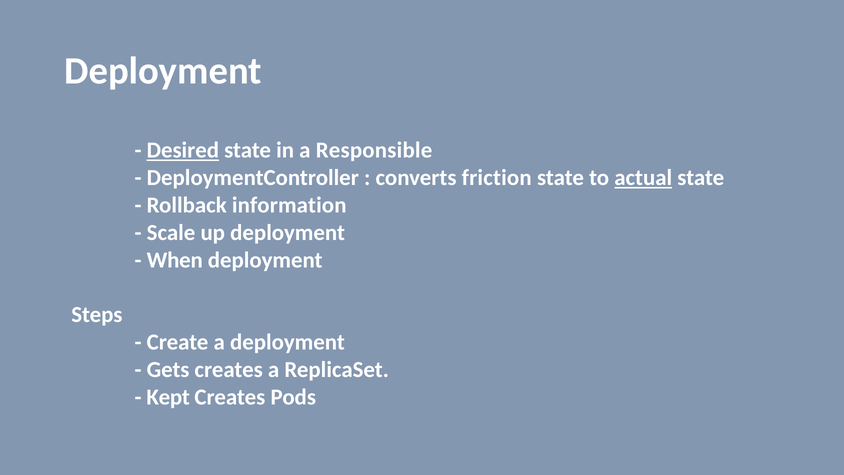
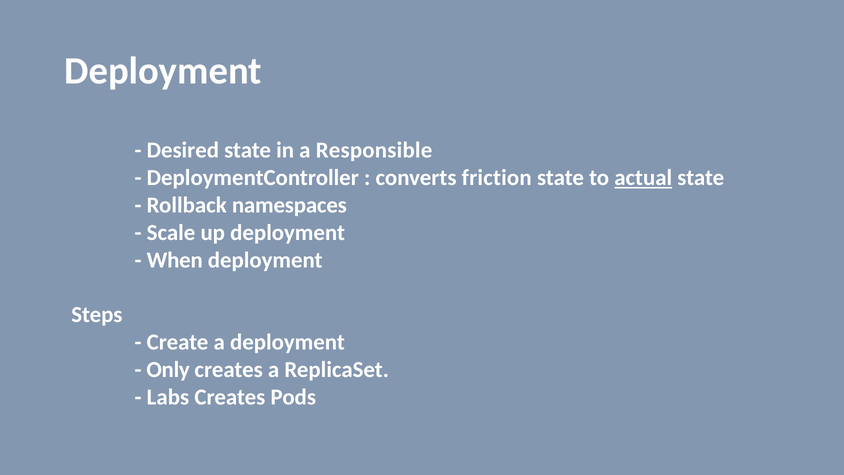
Desired underline: present -> none
information: information -> namespaces
Gets: Gets -> Only
Kept: Kept -> Labs
